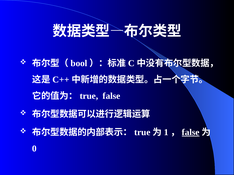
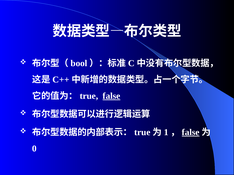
false at (111, 96) underline: none -> present
